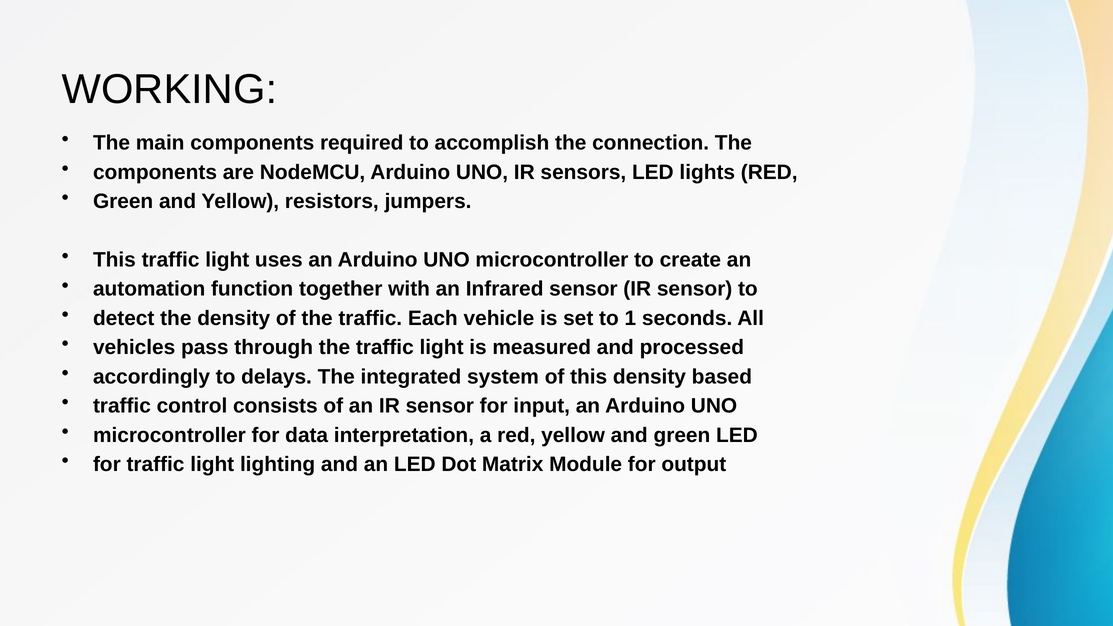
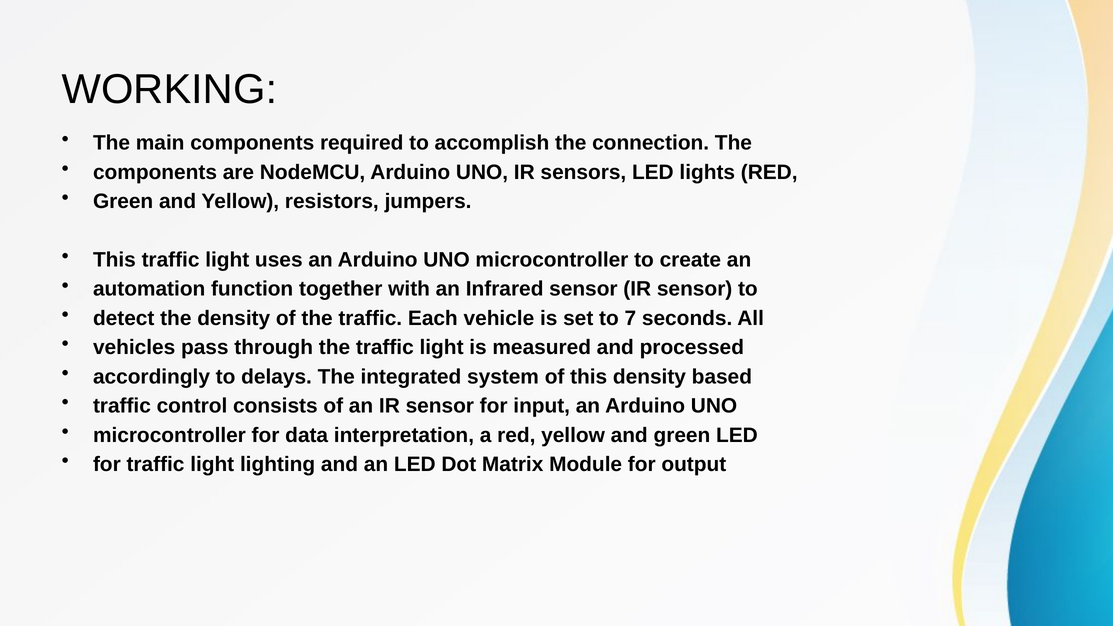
1: 1 -> 7
